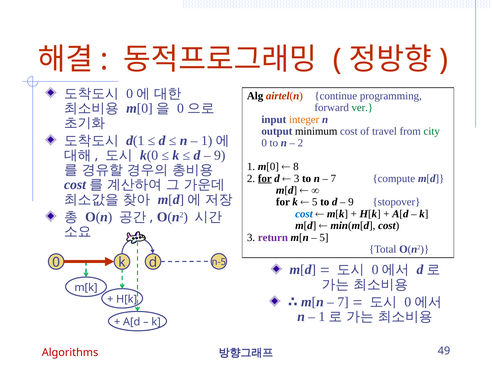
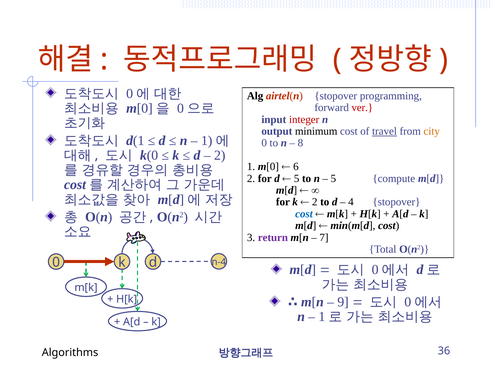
airtel(n continue: continue -> stopover
ver colour: green -> red
integer colour: orange -> red
travel underline: none -> present
city colour: green -> orange
2 at (300, 143): 2 -> 8
9 at (220, 155): 9 -> 2
8: 8 -> 6
for at (265, 178) underline: present -> none
3 at (297, 178): 3 -> 5
7 at (333, 178): 7 -> 5
5 at (315, 202): 5 -> 2
9 at (351, 202): 9 -> 4
5 at (324, 237): 5 -> 7
n-5: n-5 -> n-4
7 at (343, 302): 7 -> 9
Algorithms colour: red -> black
49: 49 -> 36
